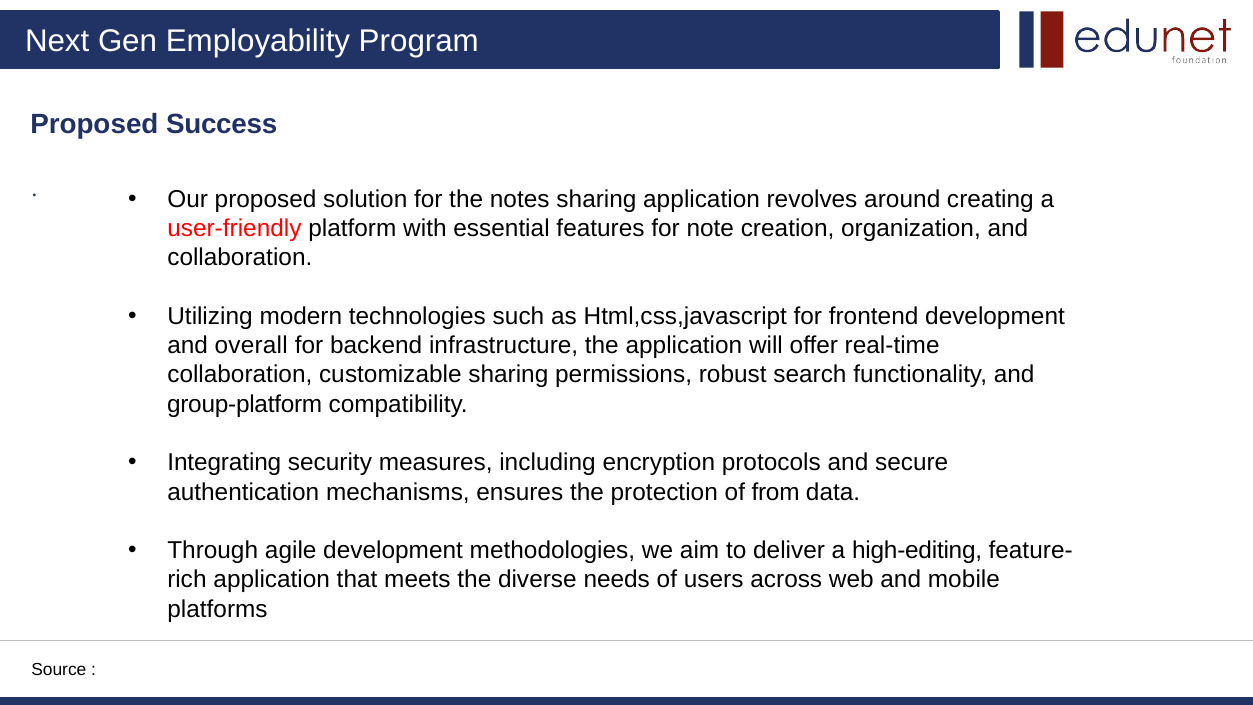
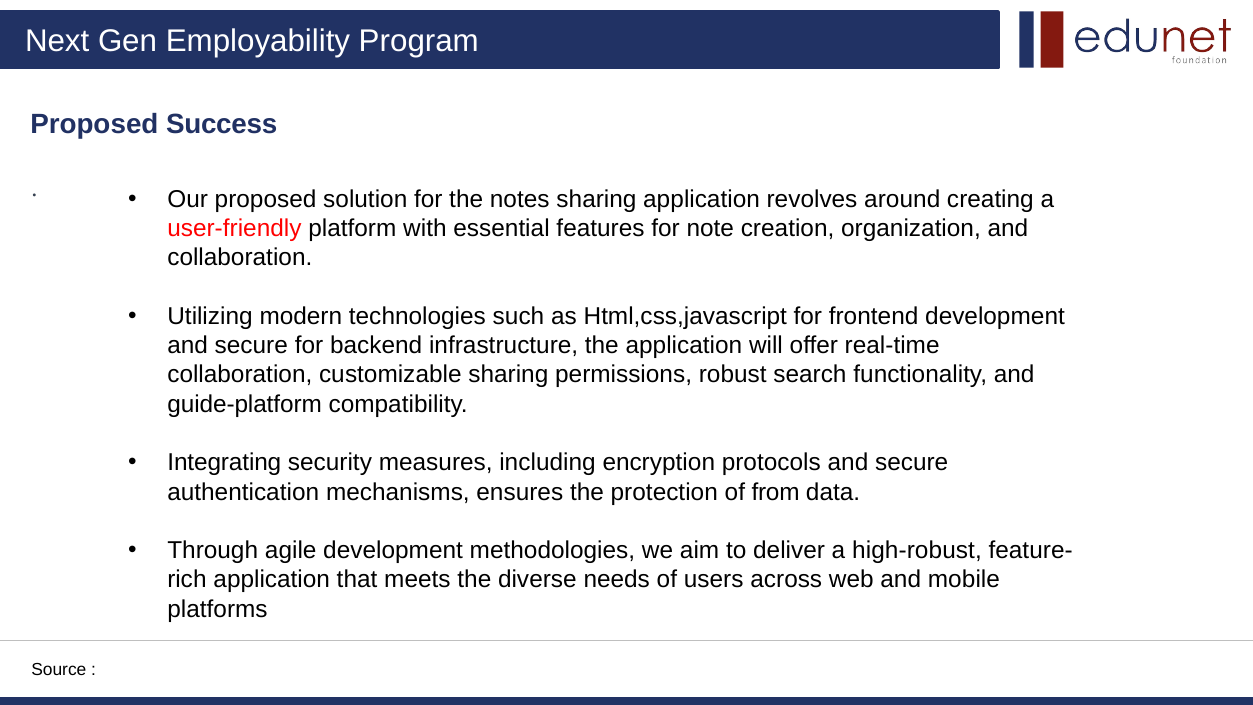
overall at (251, 346): overall -> secure
group-platform: group-platform -> guide-platform
high-editing: high-editing -> high-robust
